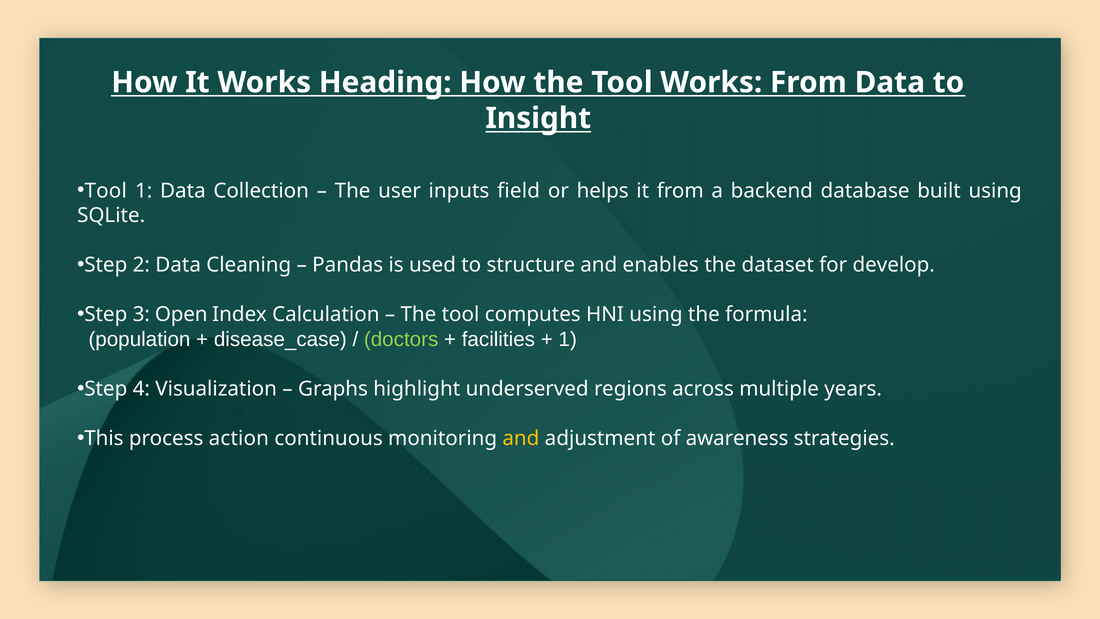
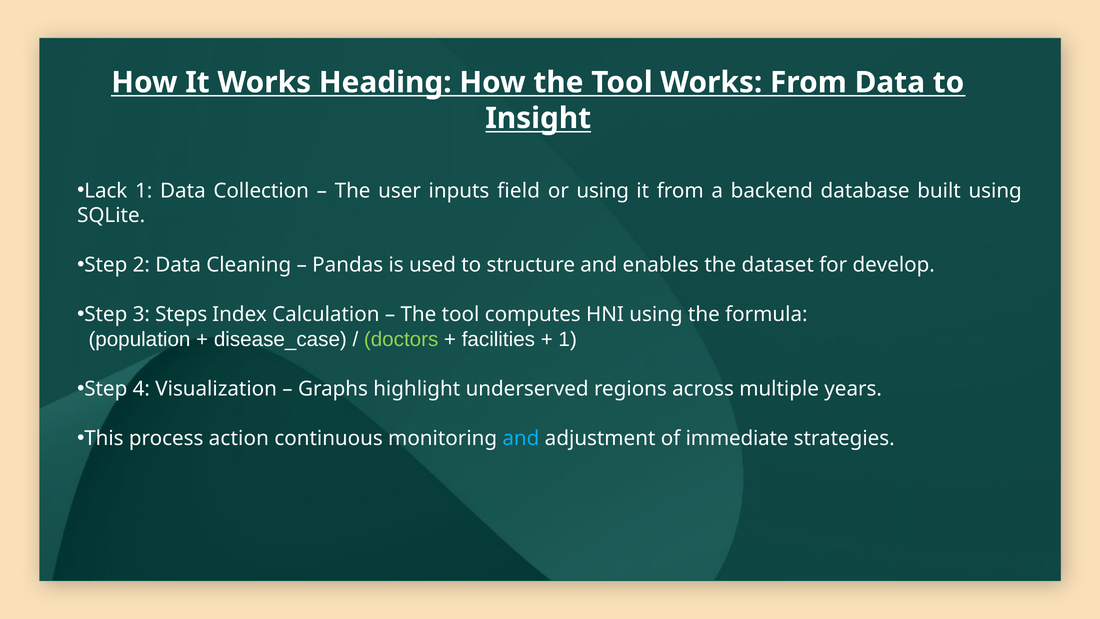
Tool at (106, 191): Tool -> Lack
or helps: helps -> using
Open: Open -> Steps
and at (521, 438) colour: yellow -> light blue
awareness: awareness -> immediate
